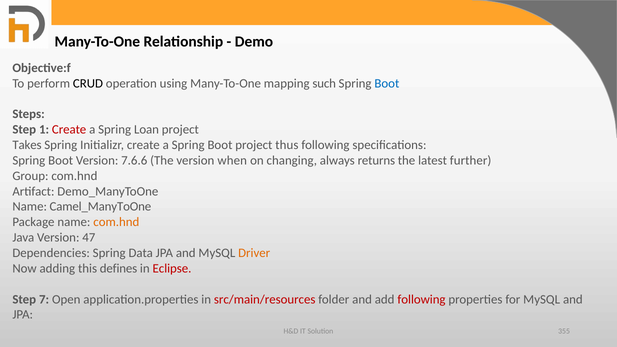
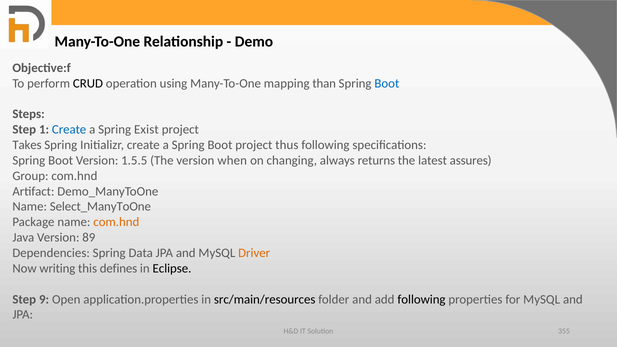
such: such -> than
Create at (69, 130) colour: red -> blue
Loan: Loan -> Exist
7.6.6: 7.6.6 -> 1.5.5
further: further -> assures
Camel_ManyToOne: Camel_ManyToOne -> Select_ManyToOne
47: 47 -> 89
adding: adding -> writing
Eclipse colour: red -> black
7: 7 -> 9
src/main/resources colour: red -> black
following at (421, 299) colour: red -> black
